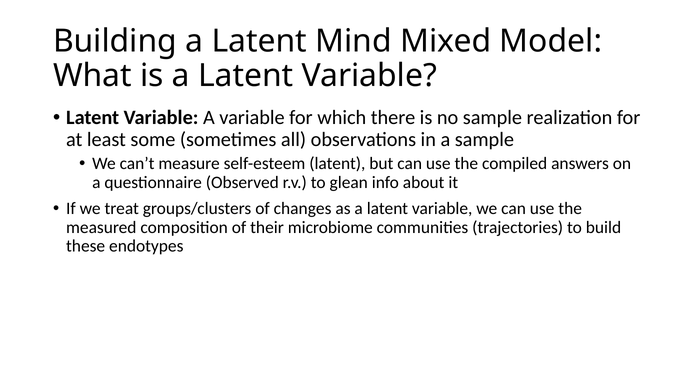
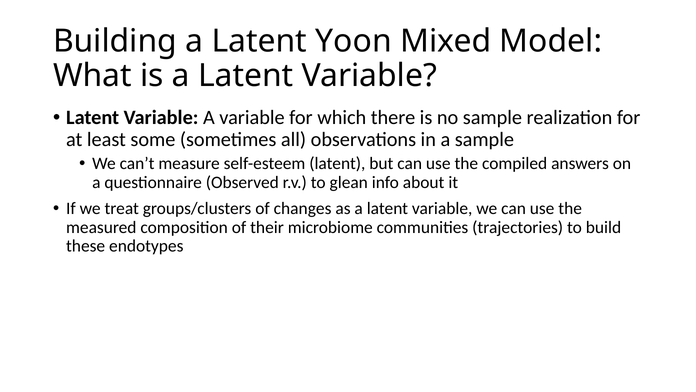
Mind: Mind -> Yoon
